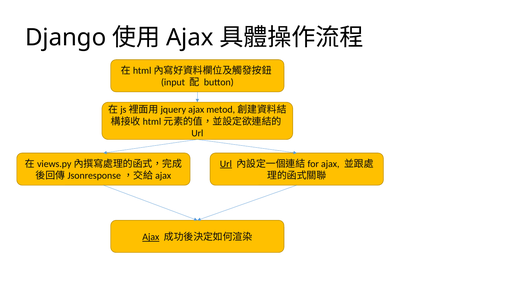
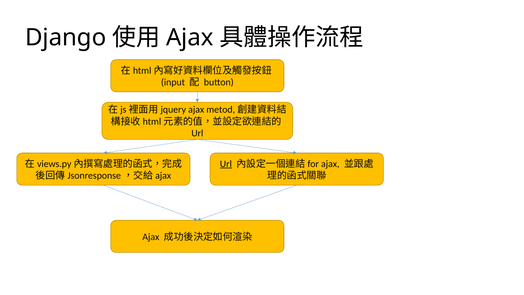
Ajax at (151, 237) underline: present -> none
